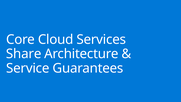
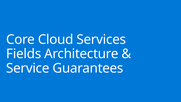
Share: Share -> Fields
